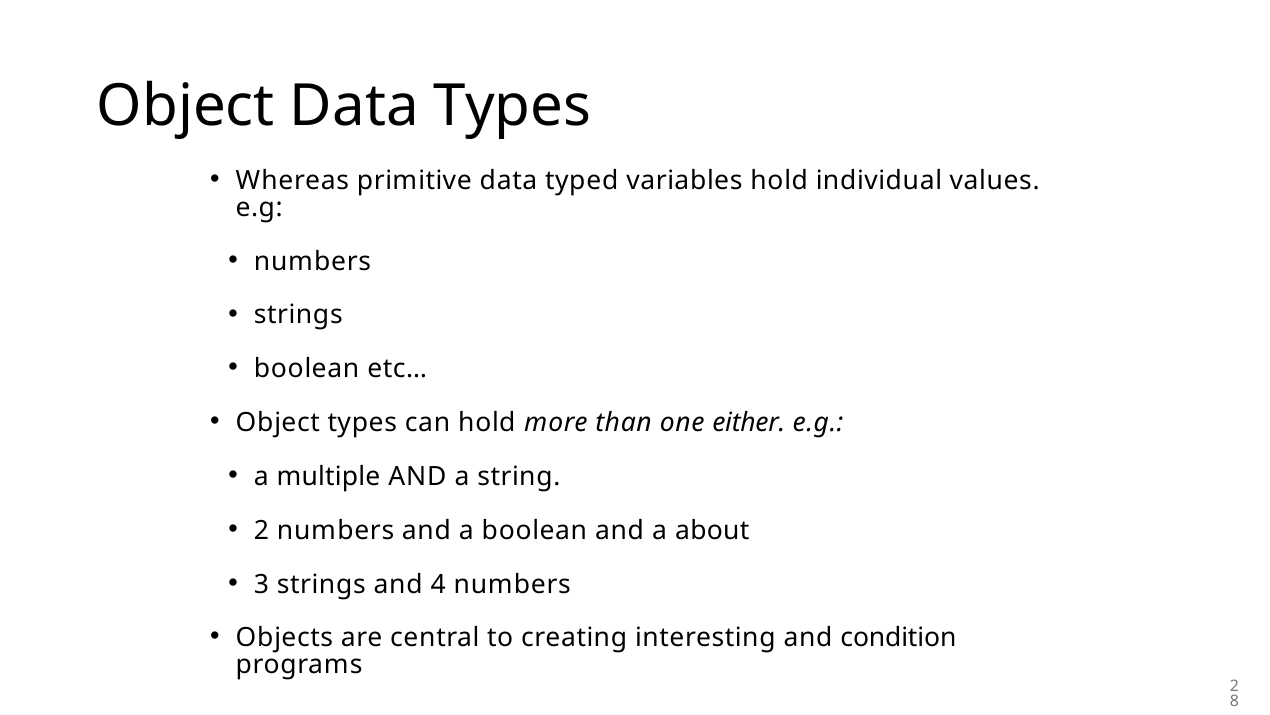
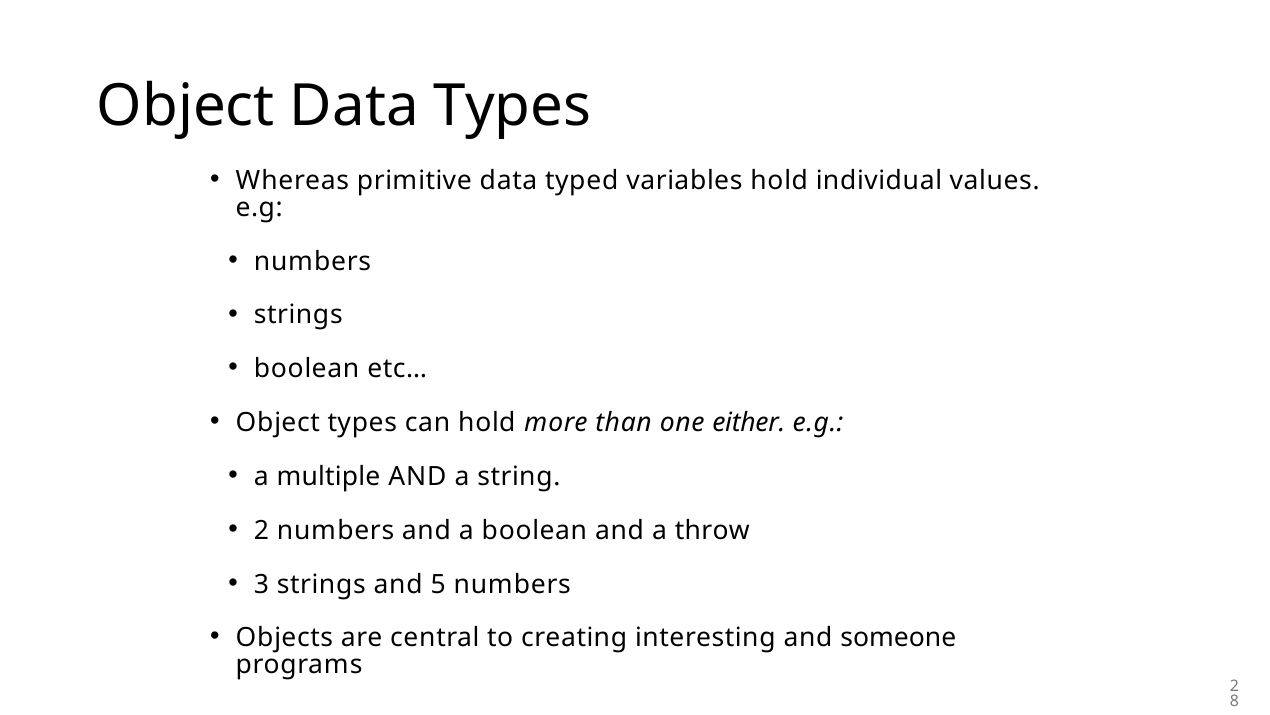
about: about -> throw
4: 4 -> 5
condition: condition -> someone
